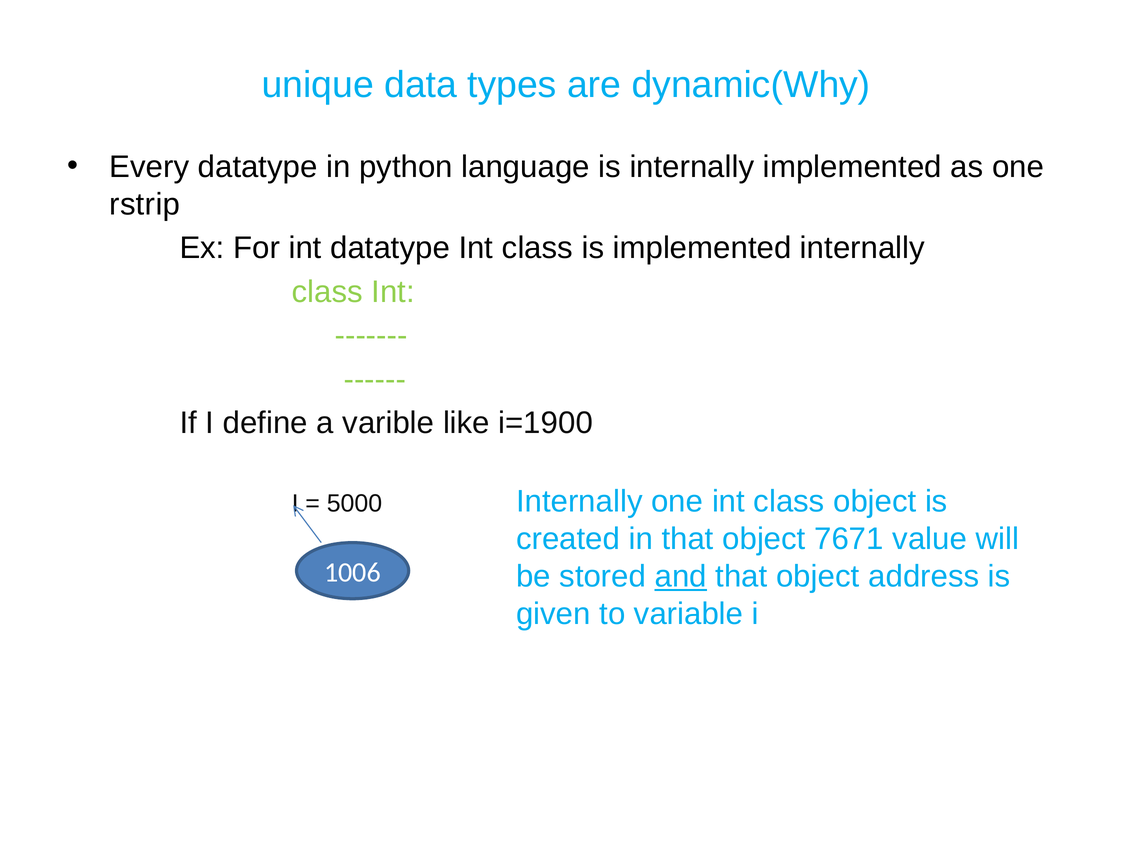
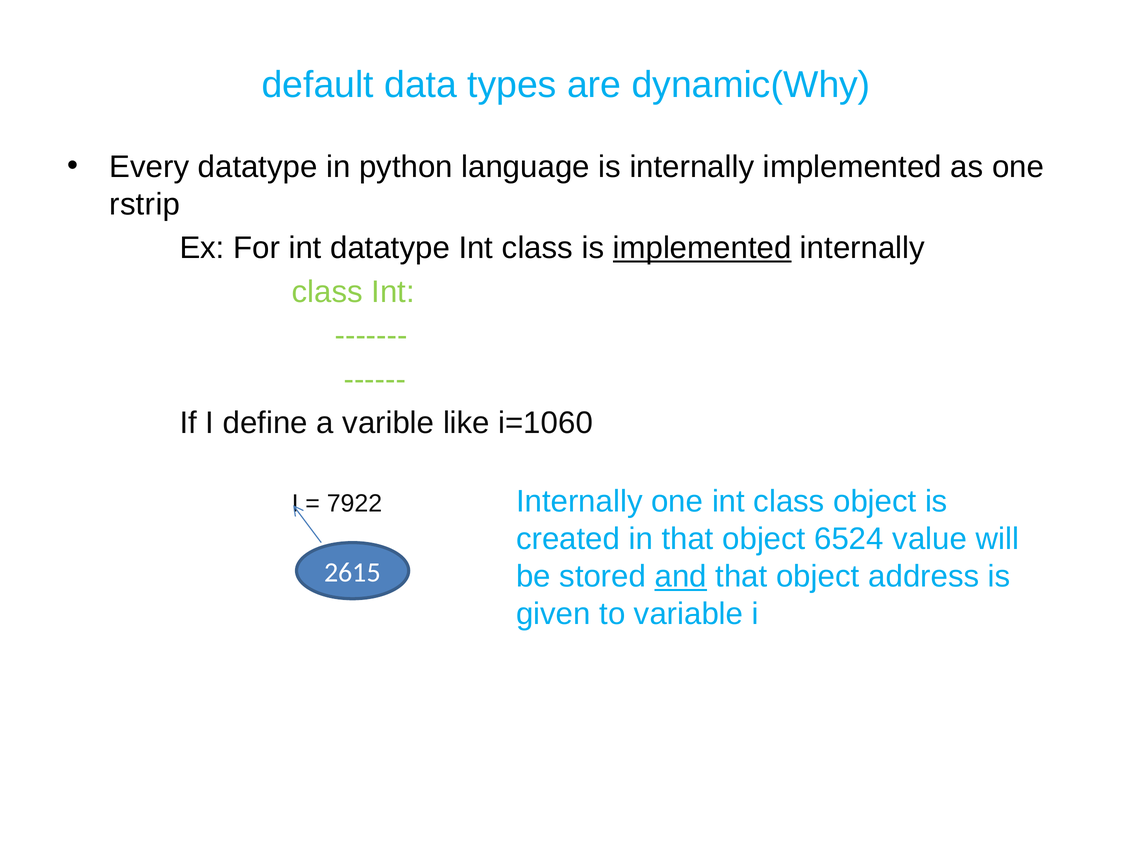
unique: unique -> default
implemented at (702, 248) underline: none -> present
i=1900: i=1900 -> i=1060
5000: 5000 -> 7922
7671: 7671 -> 6524
1006: 1006 -> 2615
